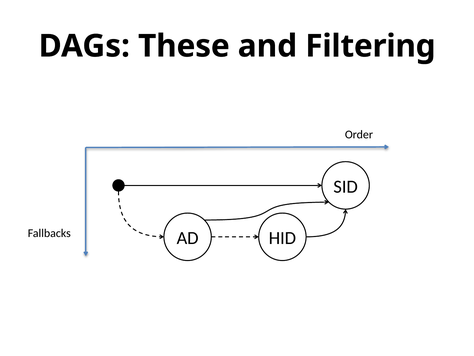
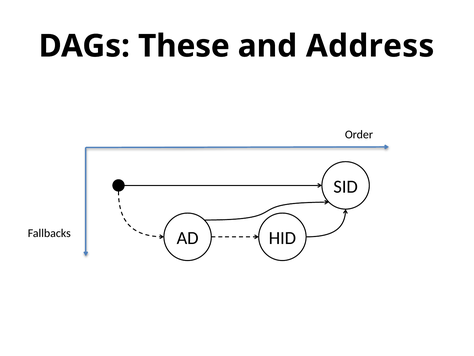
Filtering: Filtering -> Address
